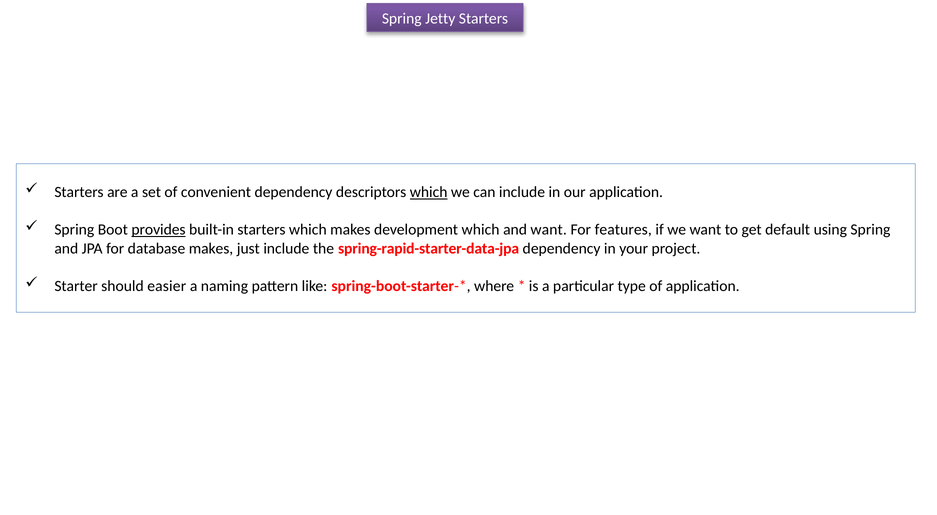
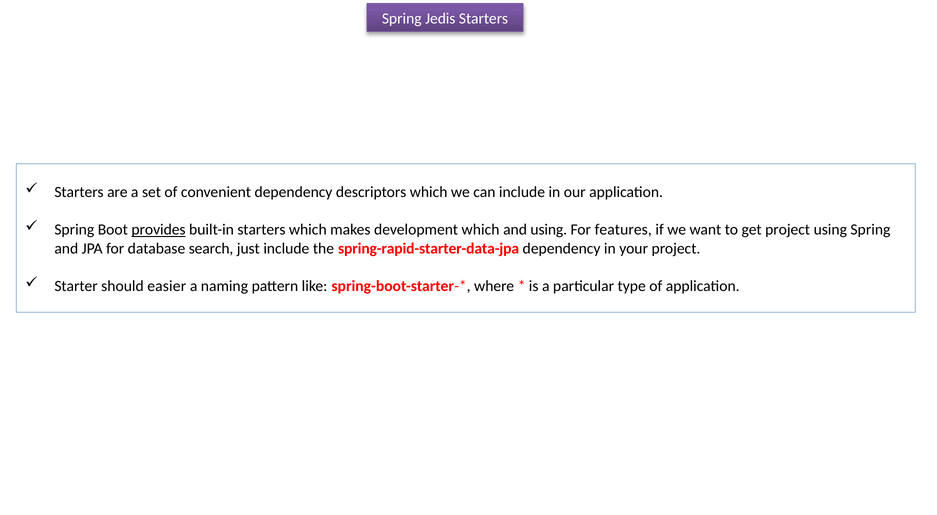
Jetty: Jetty -> Jedis
which at (429, 192) underline: present -> none
and want: want -> using
get default: default -> project
database makes: makes -> search
